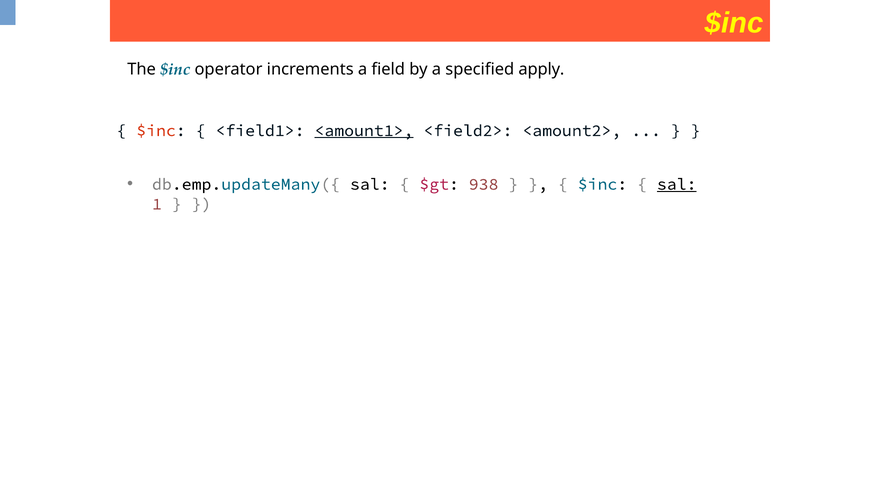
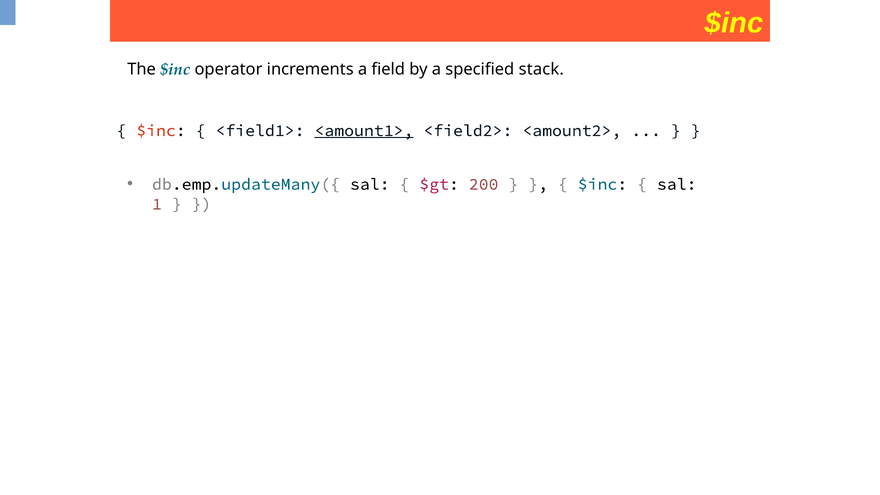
apply: apply -> stack
938: 938 -> 200
sal at (677, 184) underline: present -> none
